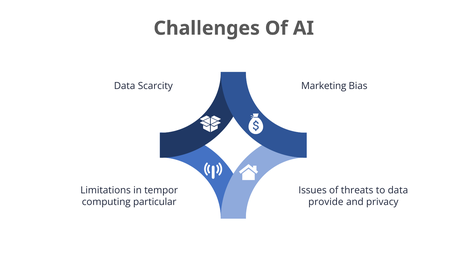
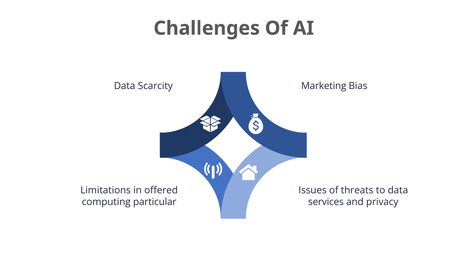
tempor: tempor -> offered
provide: provide -> services
